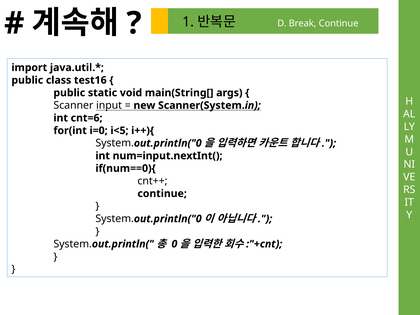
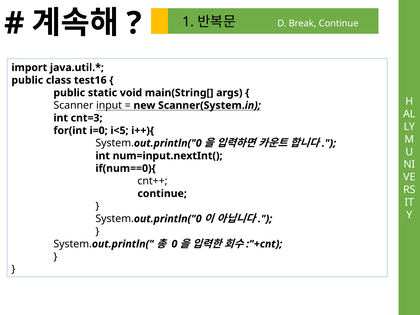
cnt=6: cnt=6 -> cnt=3
